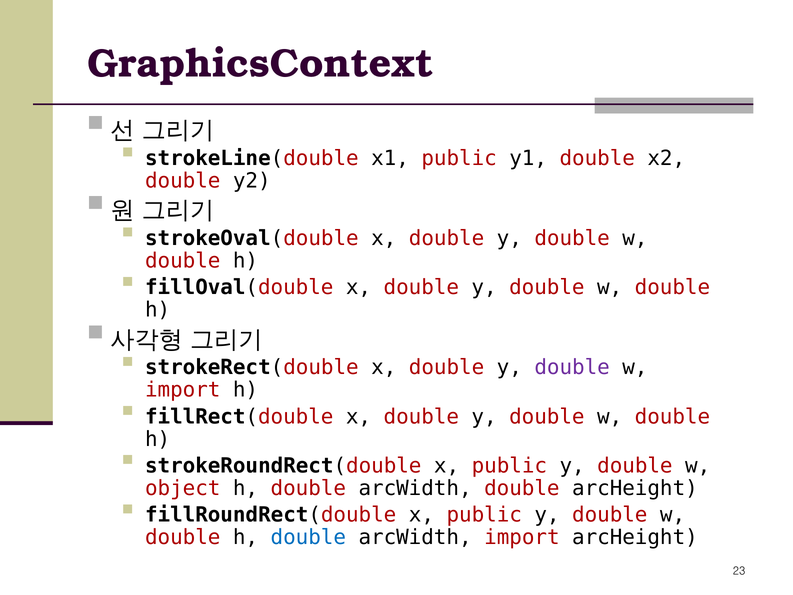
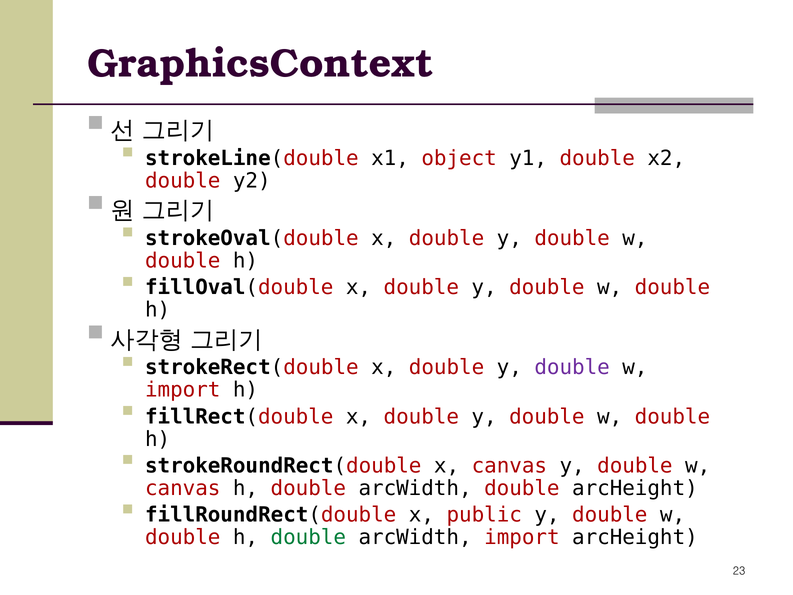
x1 public: public -> object
strokeRoundRect(double x public: public -> canvas
object at (183, 488): object -> canvas
double at (308, 537) colour: blue -> green
